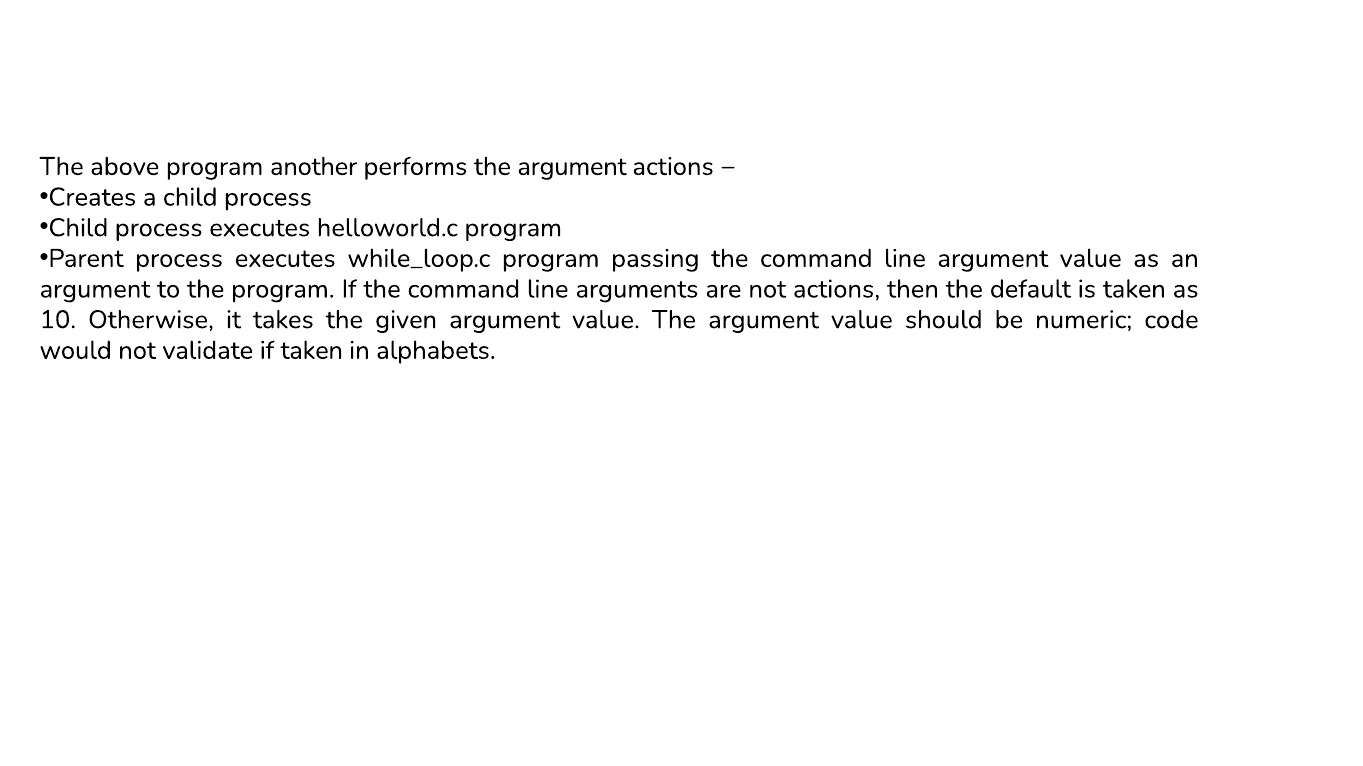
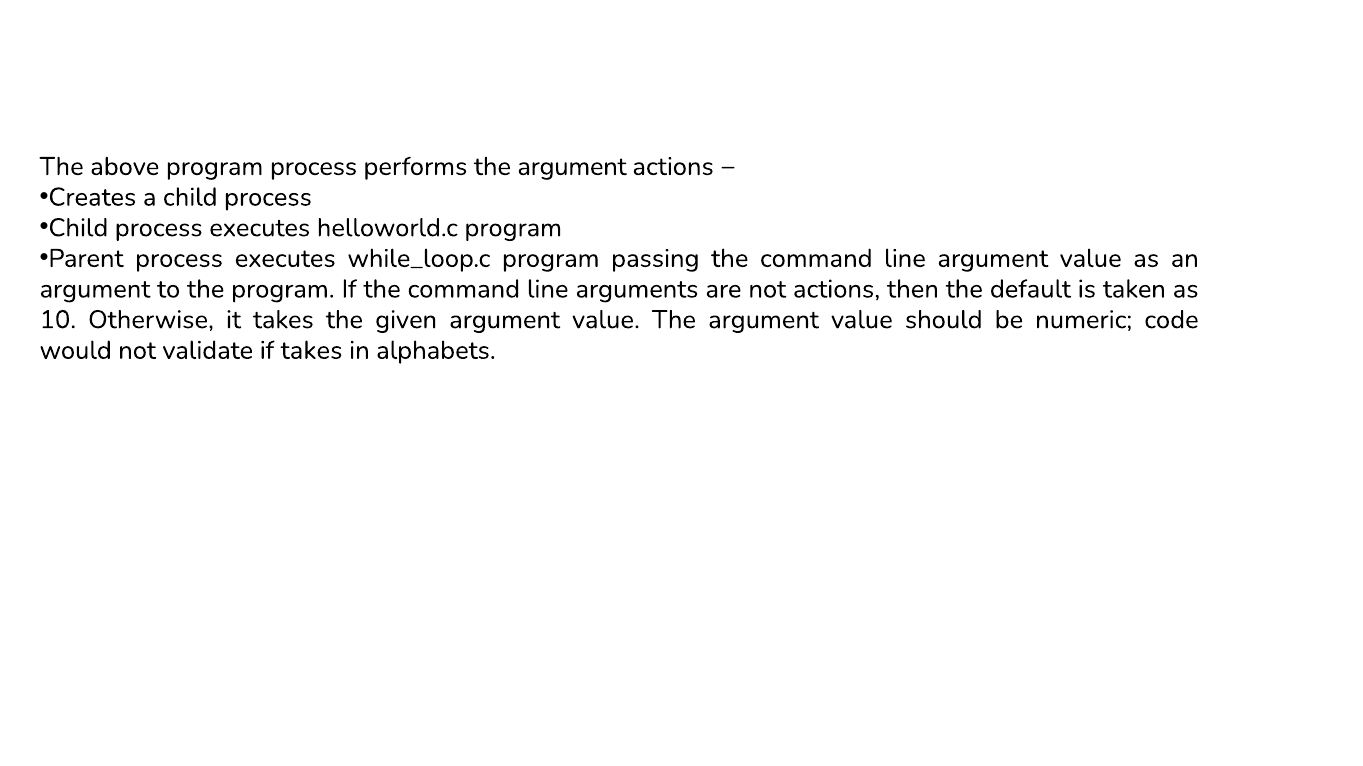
program another: another -> process
if taken: taken -> takes
